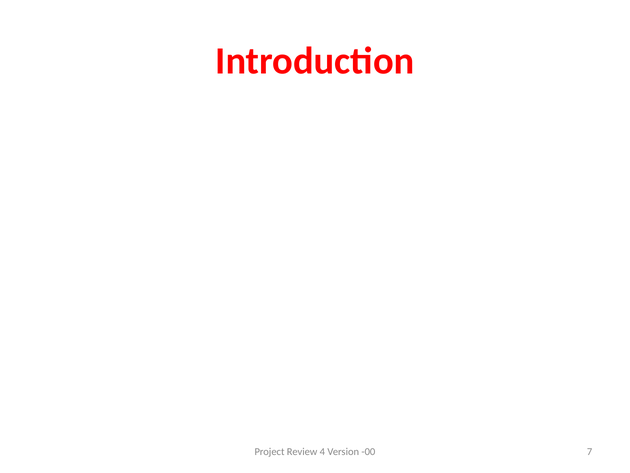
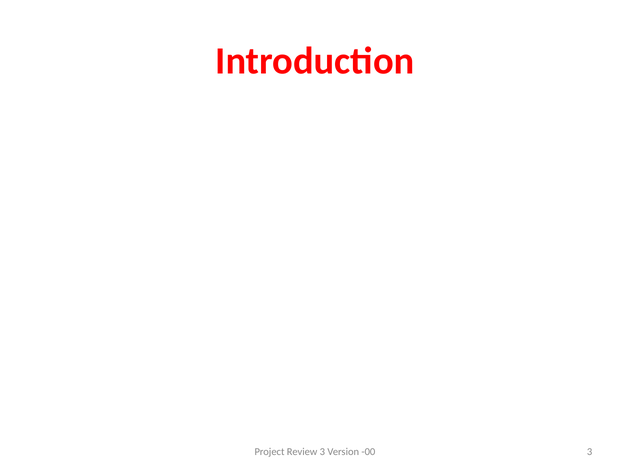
Review 4: 4 -> 3
-00 7: 7 -> 3
